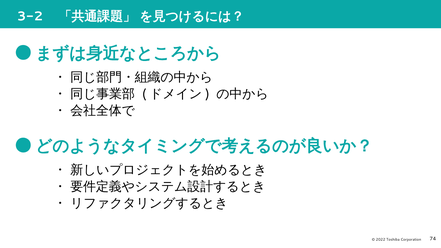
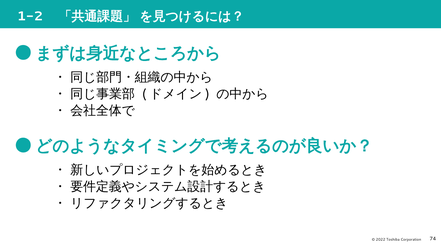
3-2: 3-2 -> 1-2
